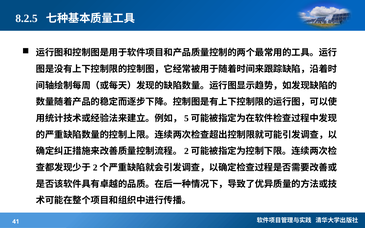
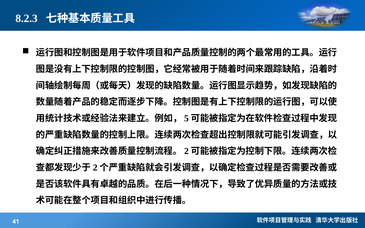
8.2.5: 8.2.5 -> 8.2.3
